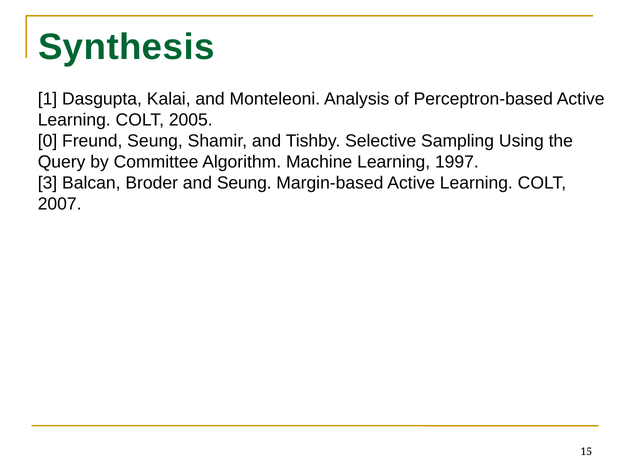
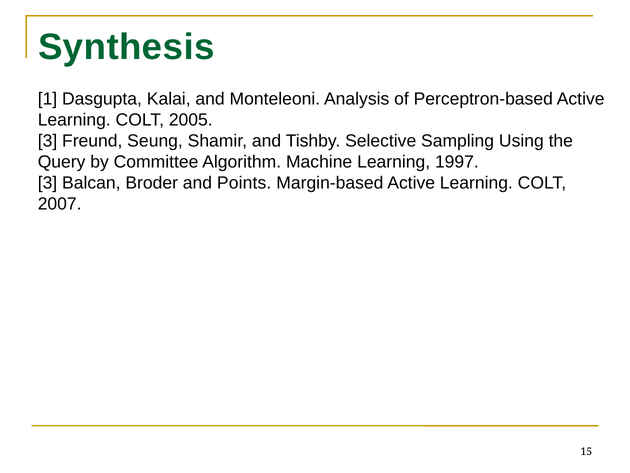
0 at (48, 141): 0 -> 3
and Seung: Seung -> Points
